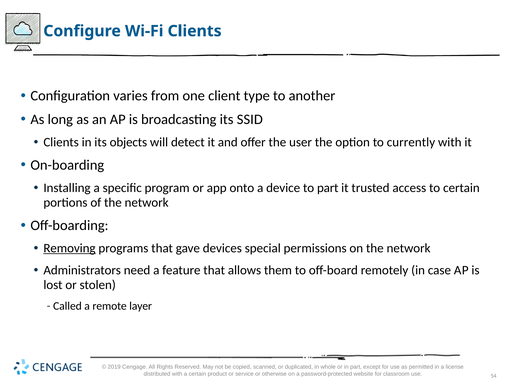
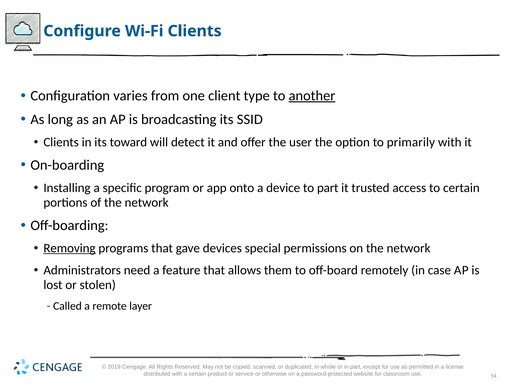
another underline: none -> present
objects: objects -> toward
currently: currently -> primarily
